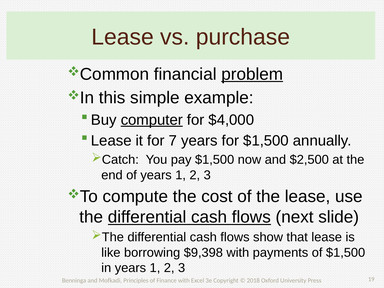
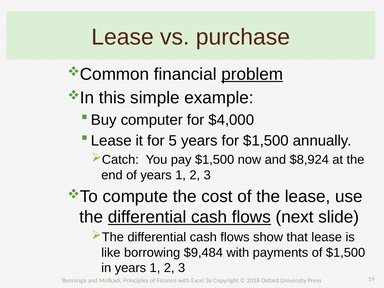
computer underline: present -> none
7: 7 -> 5
$2,500: $2,500 -> $8,924
$9,398: $9,398 -> $9,484
